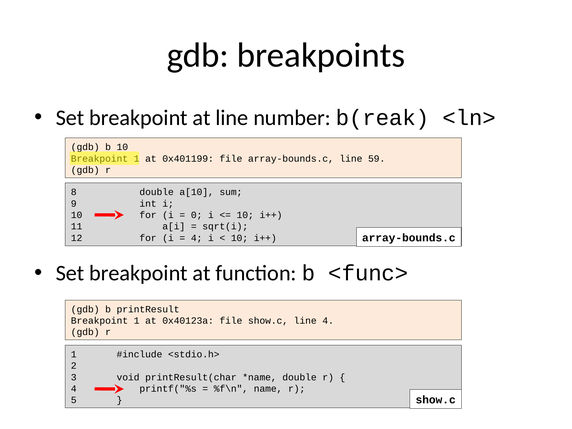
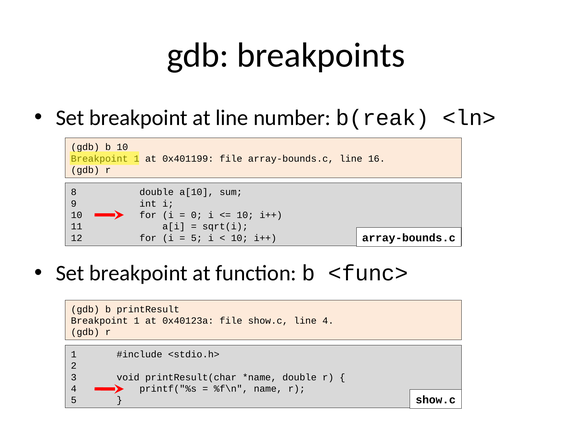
59: 59 -> 16
4 at (197, 238): 4 -> 5
